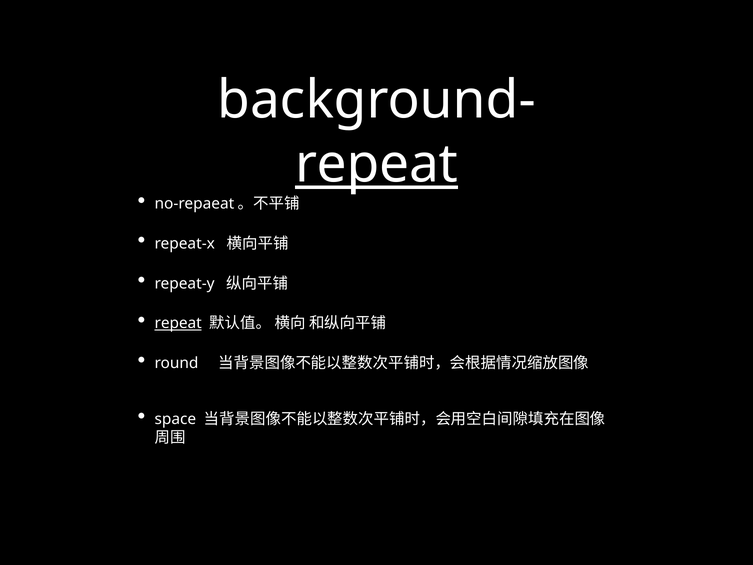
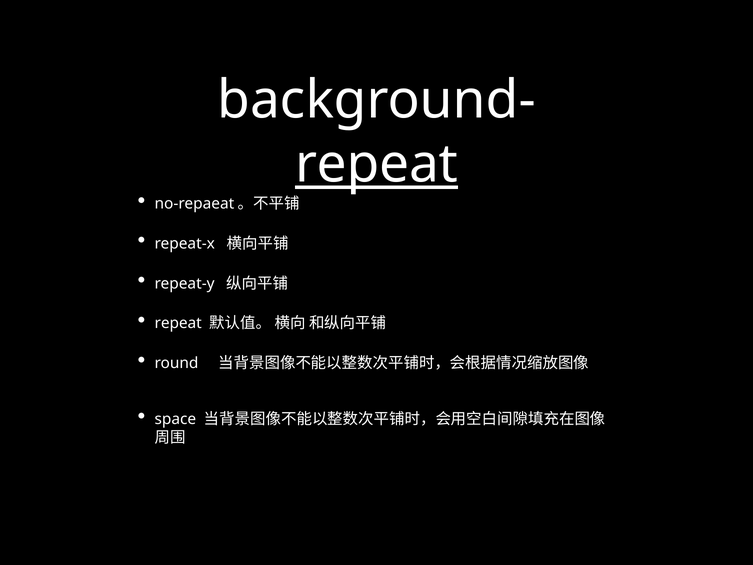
repeat at (178, 323) underline: present -> none
